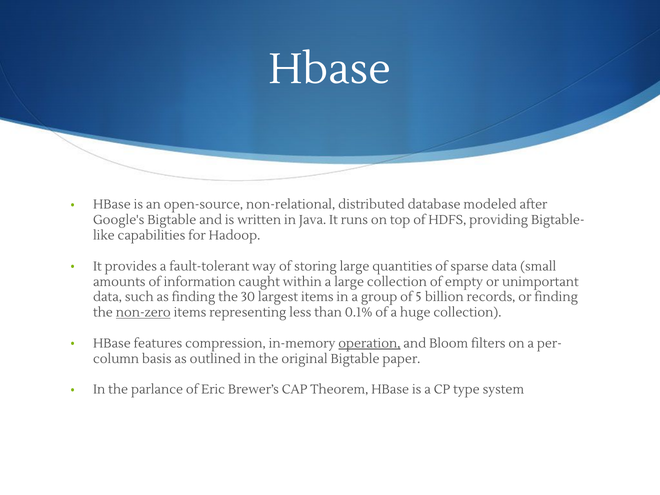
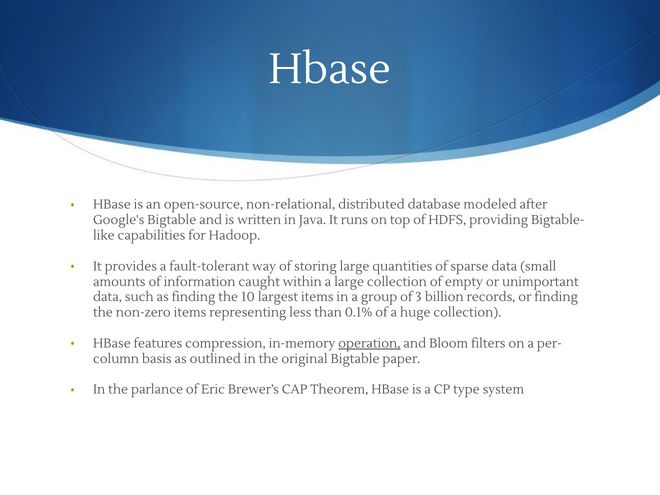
30: 30 -> 10
5: 5 -> 3
non-zero underline: present -> none
